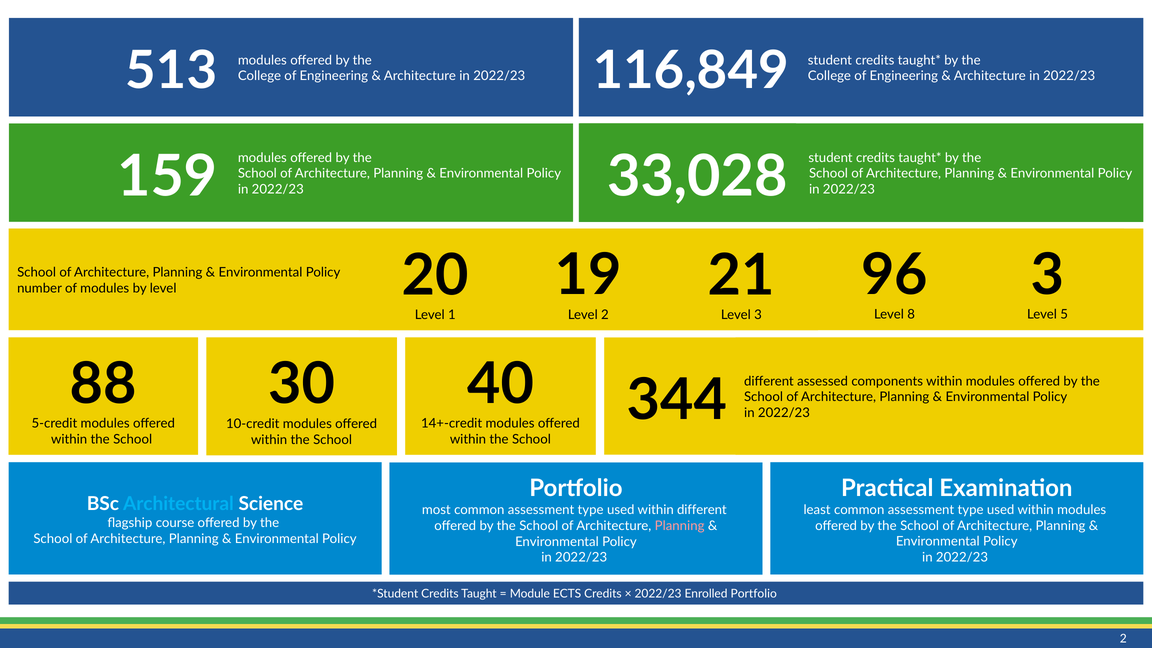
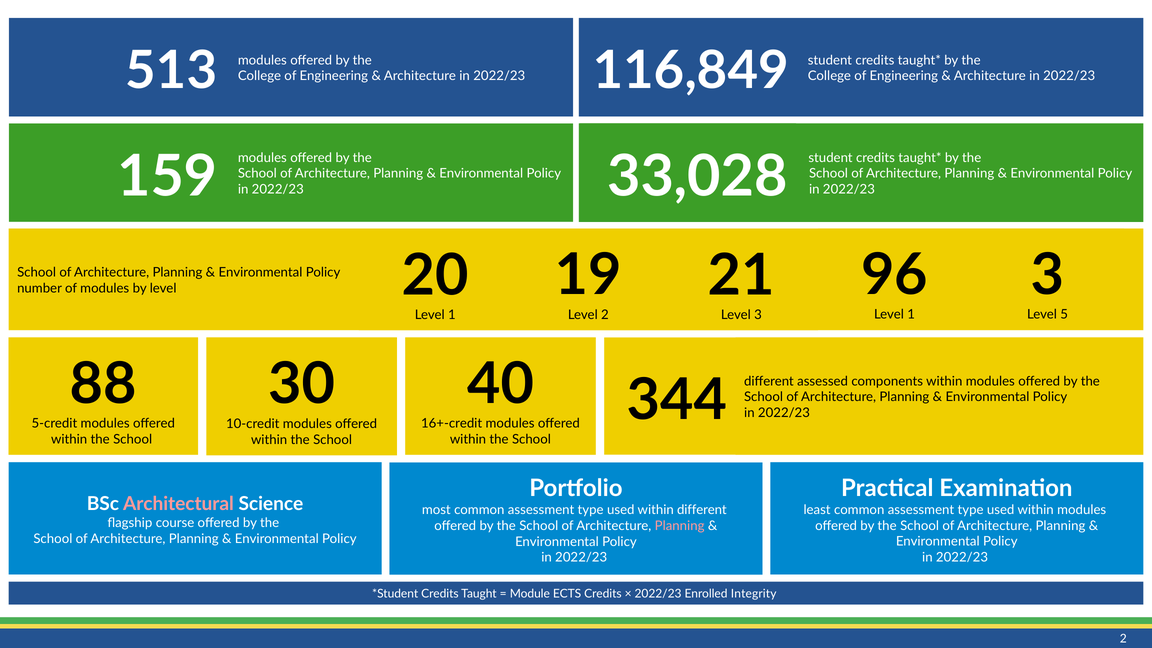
8 at (911, 315): 8 -> 1
14+-credit: 14+-credit -> 16+-credit
Architectural colour: light blue -> pink
Enrolled Portfolio: Portfolio -> Integrity
